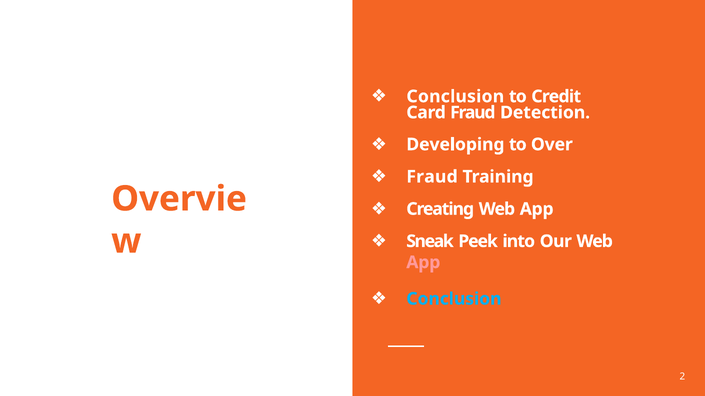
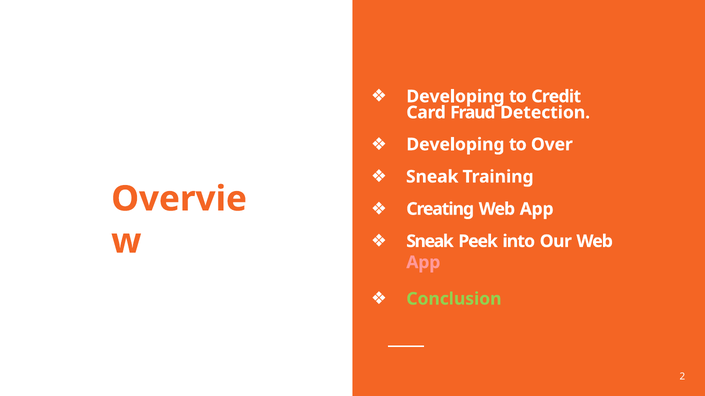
Conclusion at (455, 97): Conclusion -> Developing
Fraud at (432, 177): Fraud -> Sneak
Conclusion at (454, 299) colour: light blue -> light green
